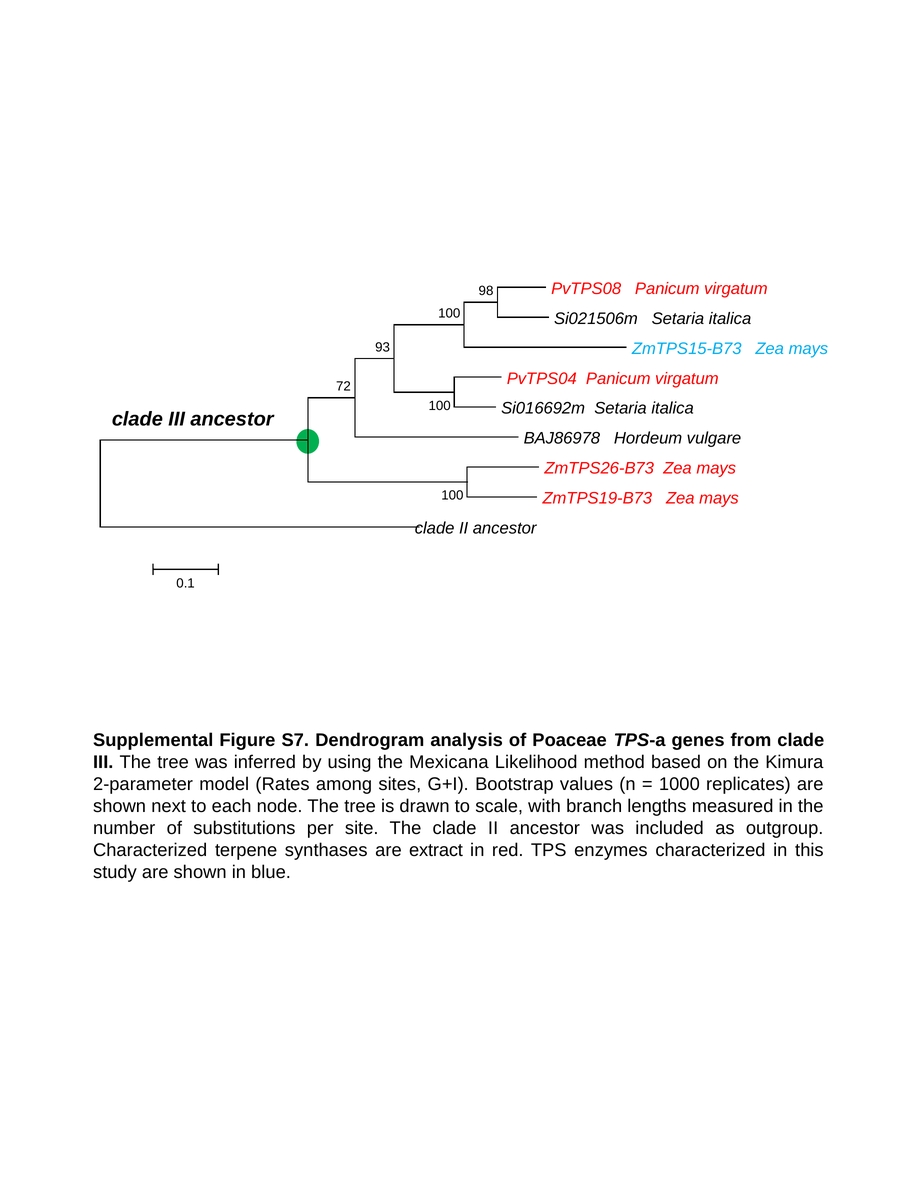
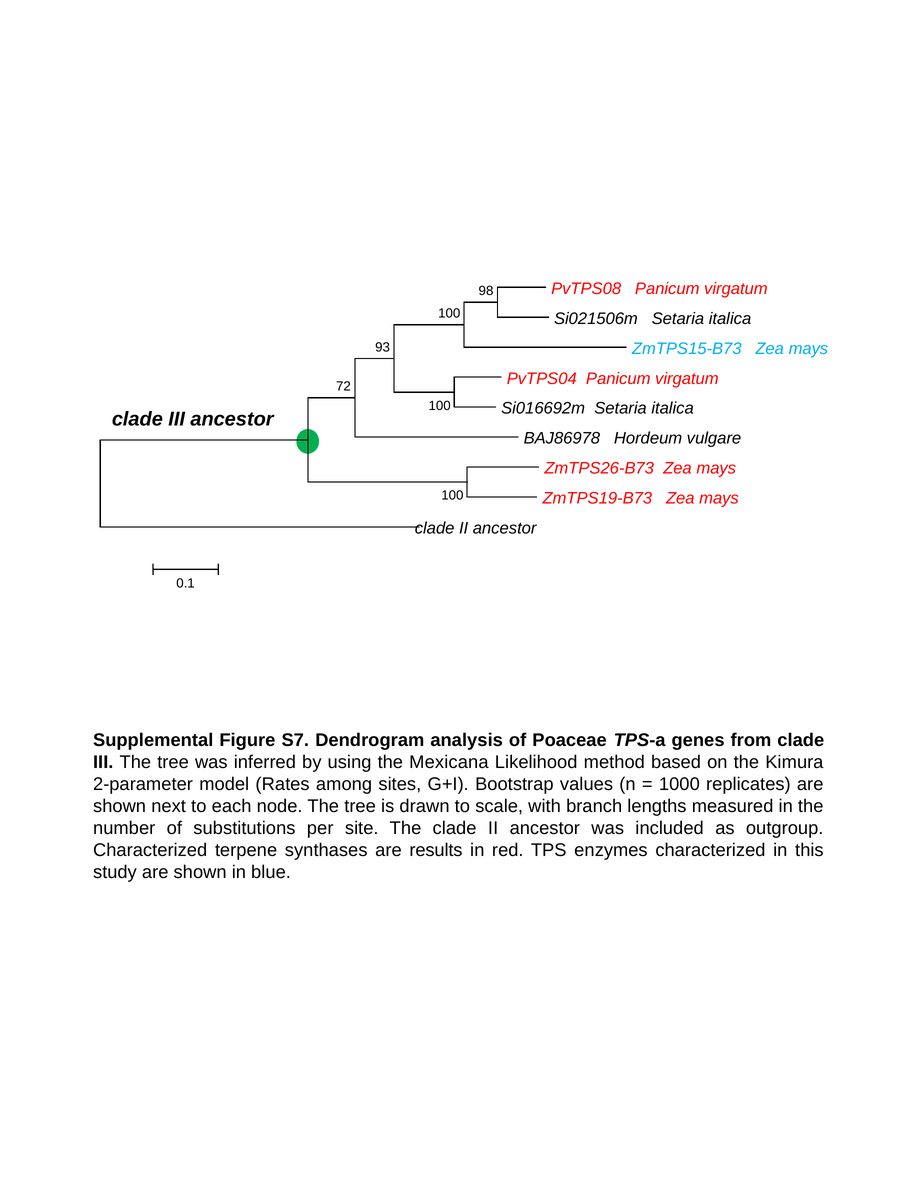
extract: extract -> results
